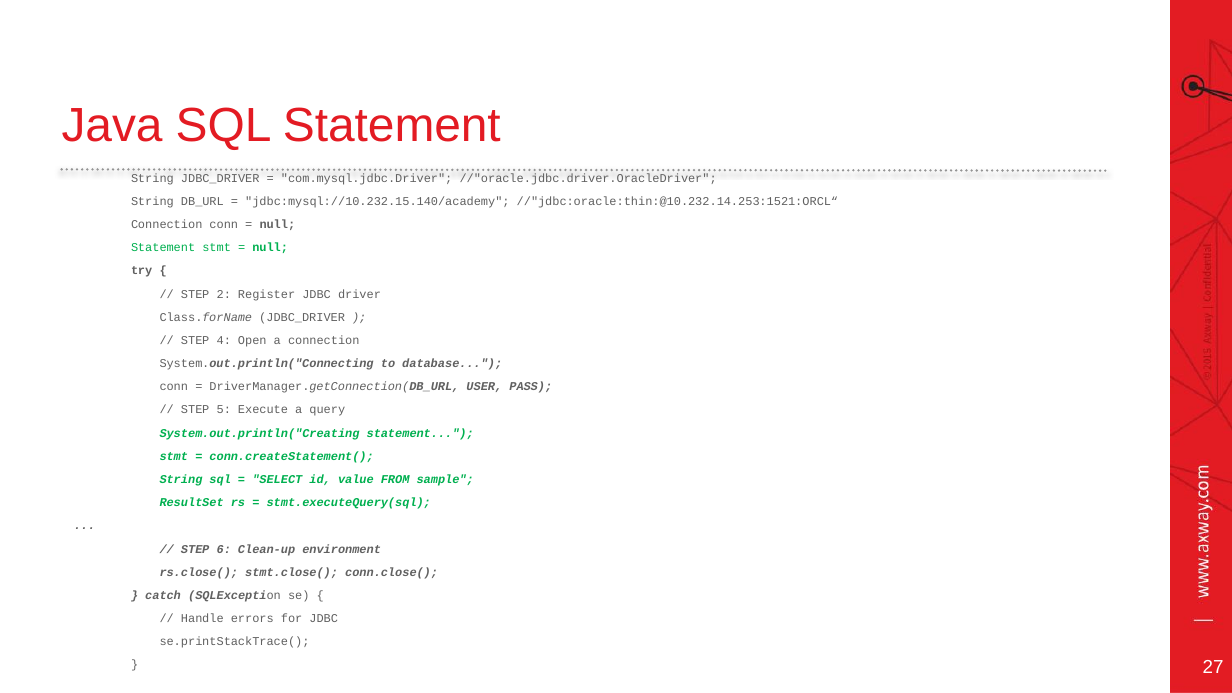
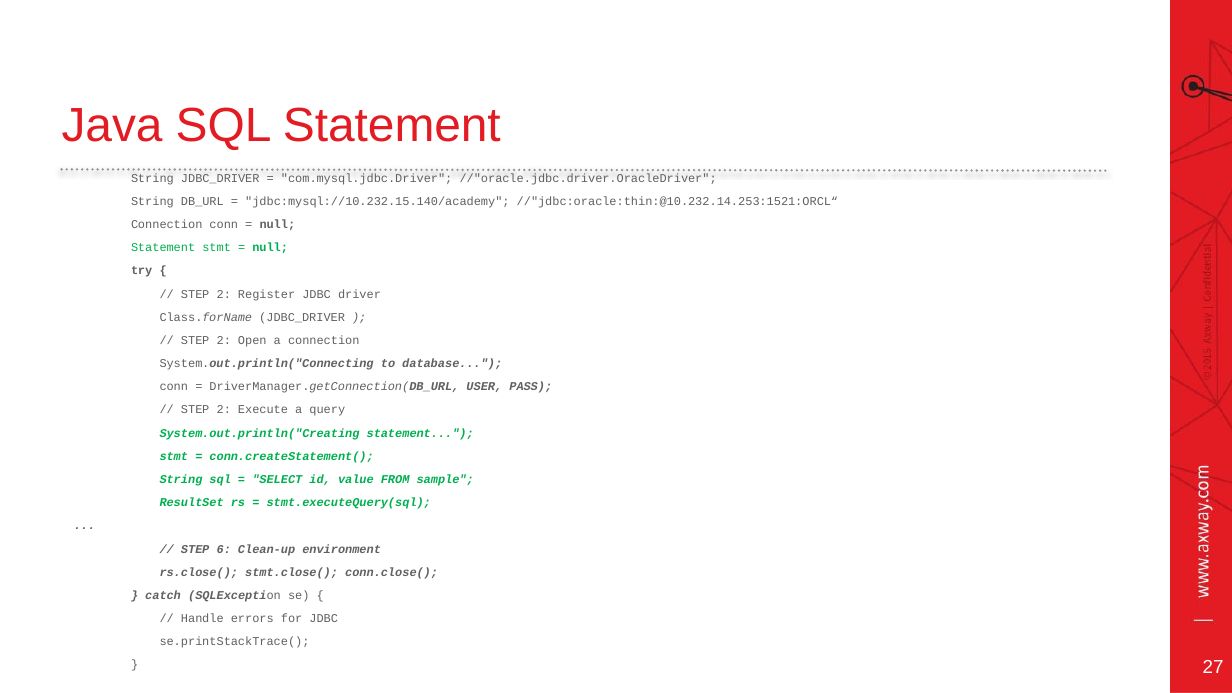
4 at (224, 340): 4 -> 2
5 at (224, 410): 5 -> 2
